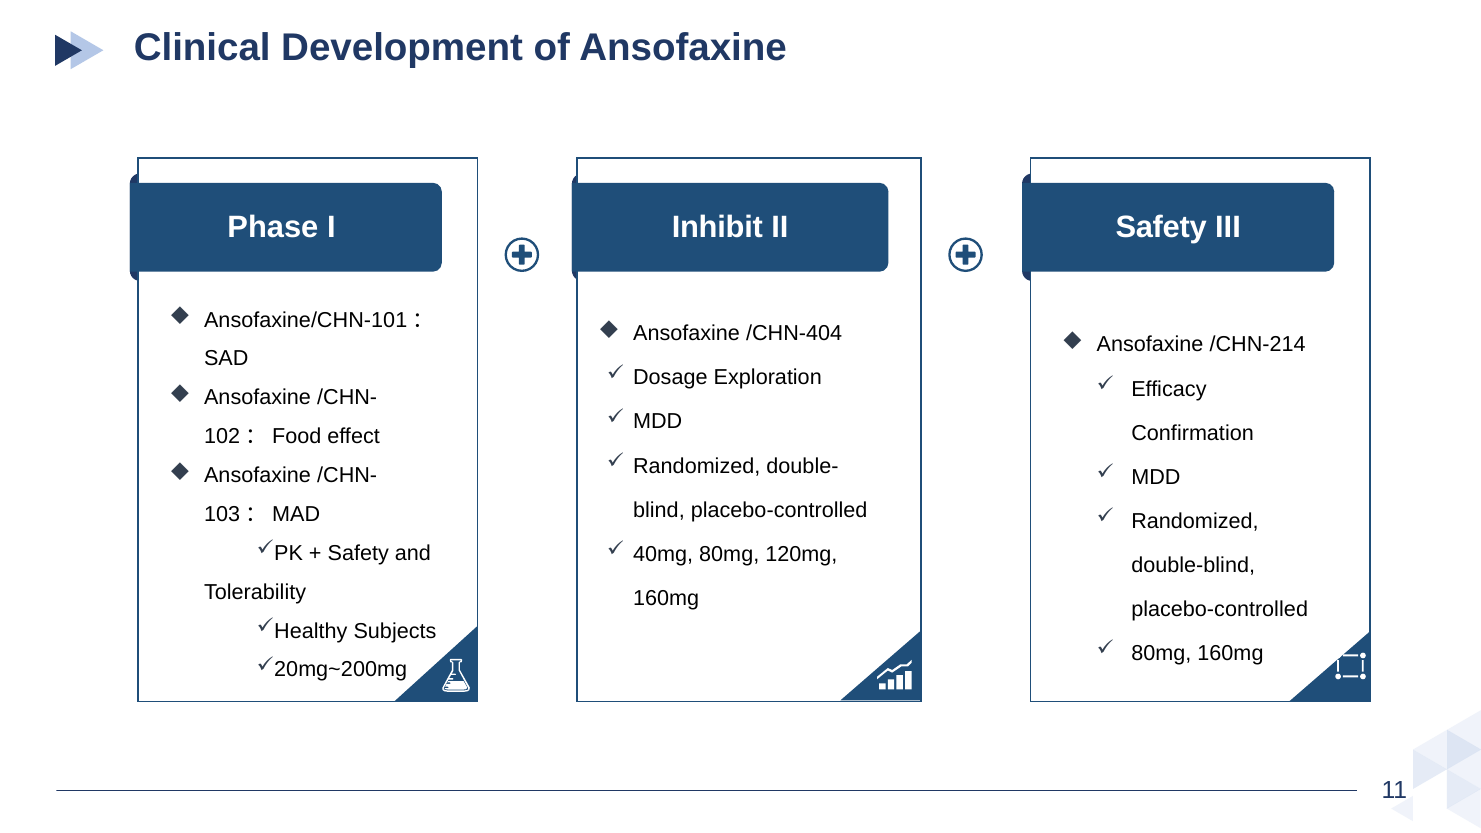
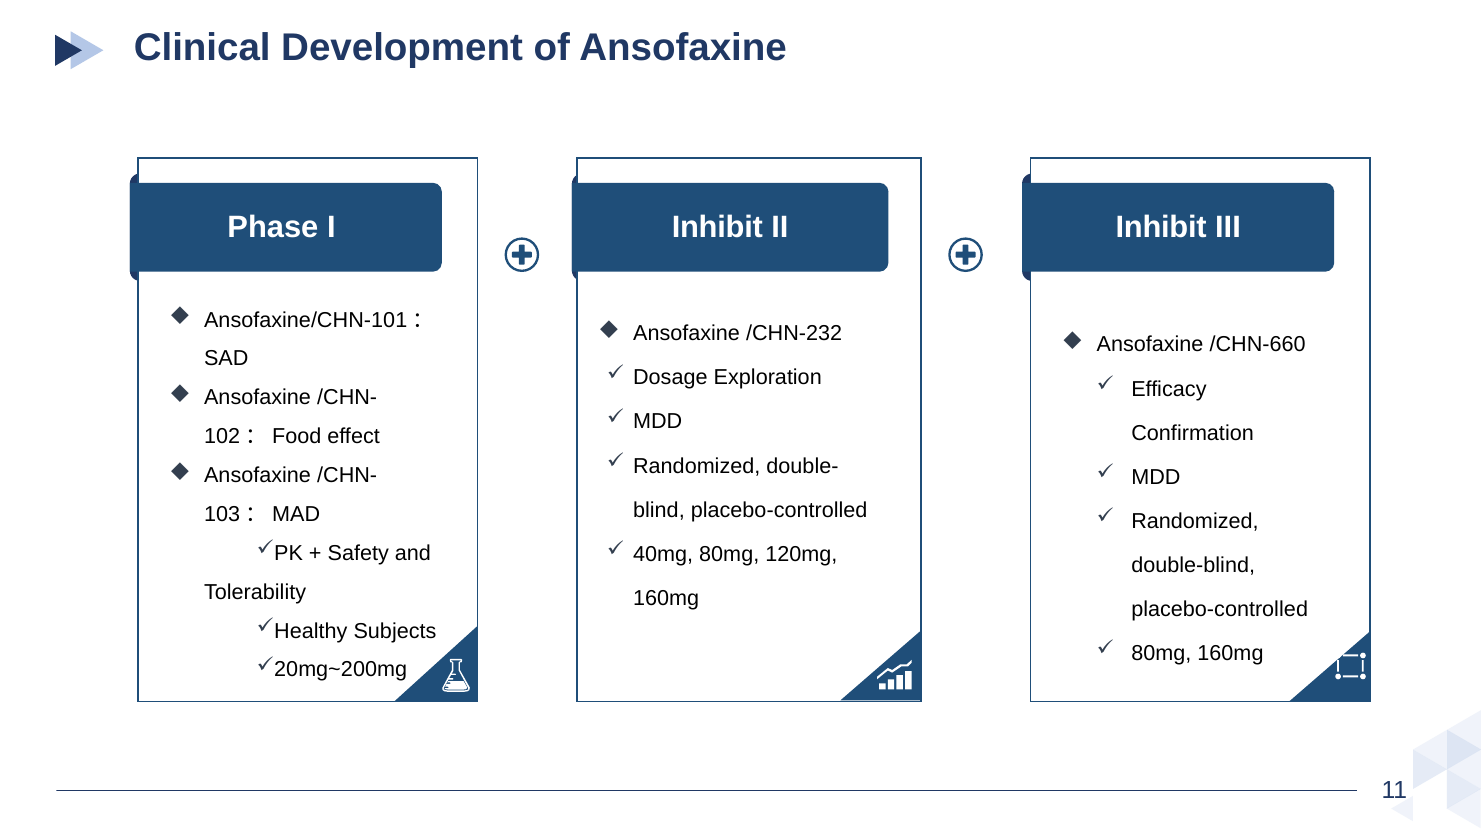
Safety at (1161, 227): Safety -> Inhibit
/CHN-404: /CHN-404 -> /CHN-232
/CHN-214: /CHN-214 -> /CHN-660
